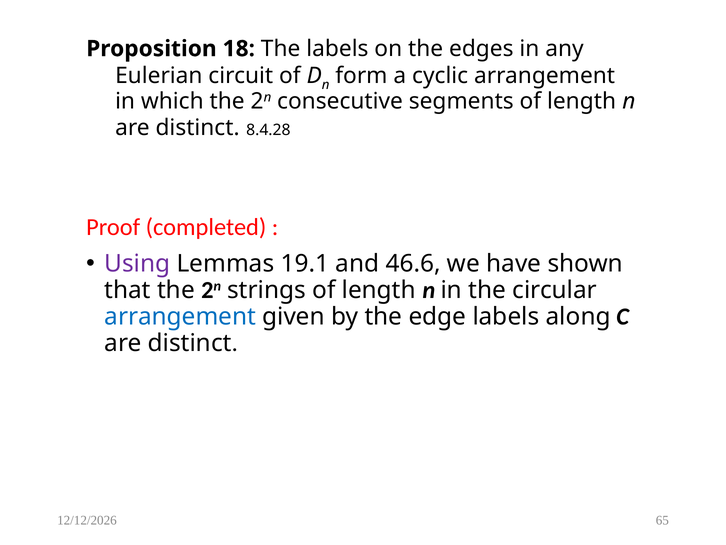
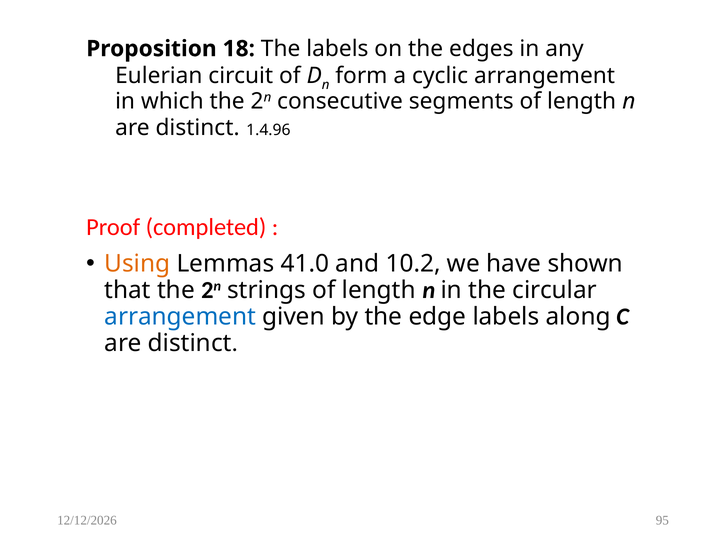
8.4.28: 8.4.28 -> 1.4.96
Using colour: purple -> orange
19.1: 19.1 -> 41.0
46.6: 46.6 -> 10.2
65: 65 -> 95
